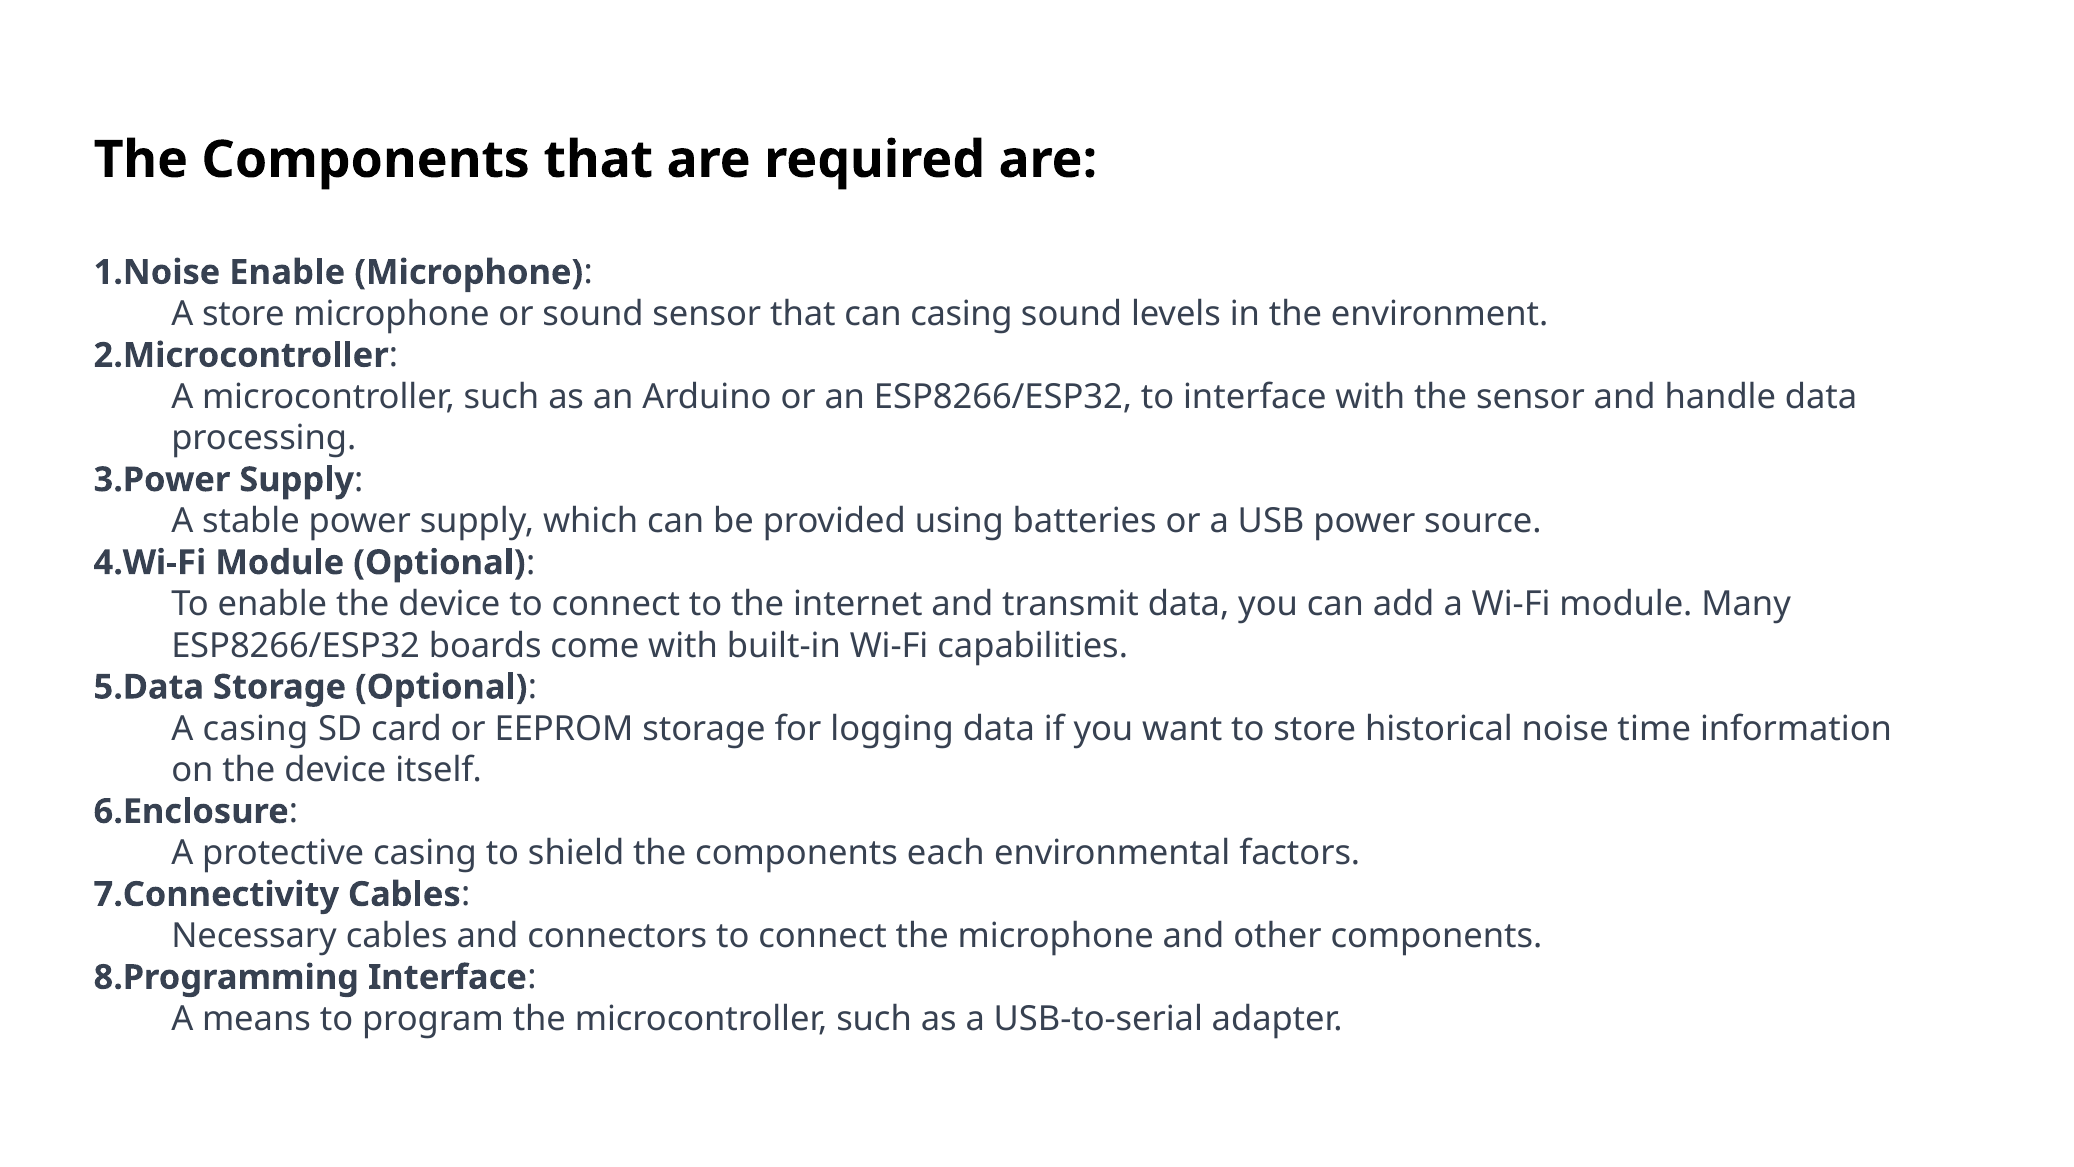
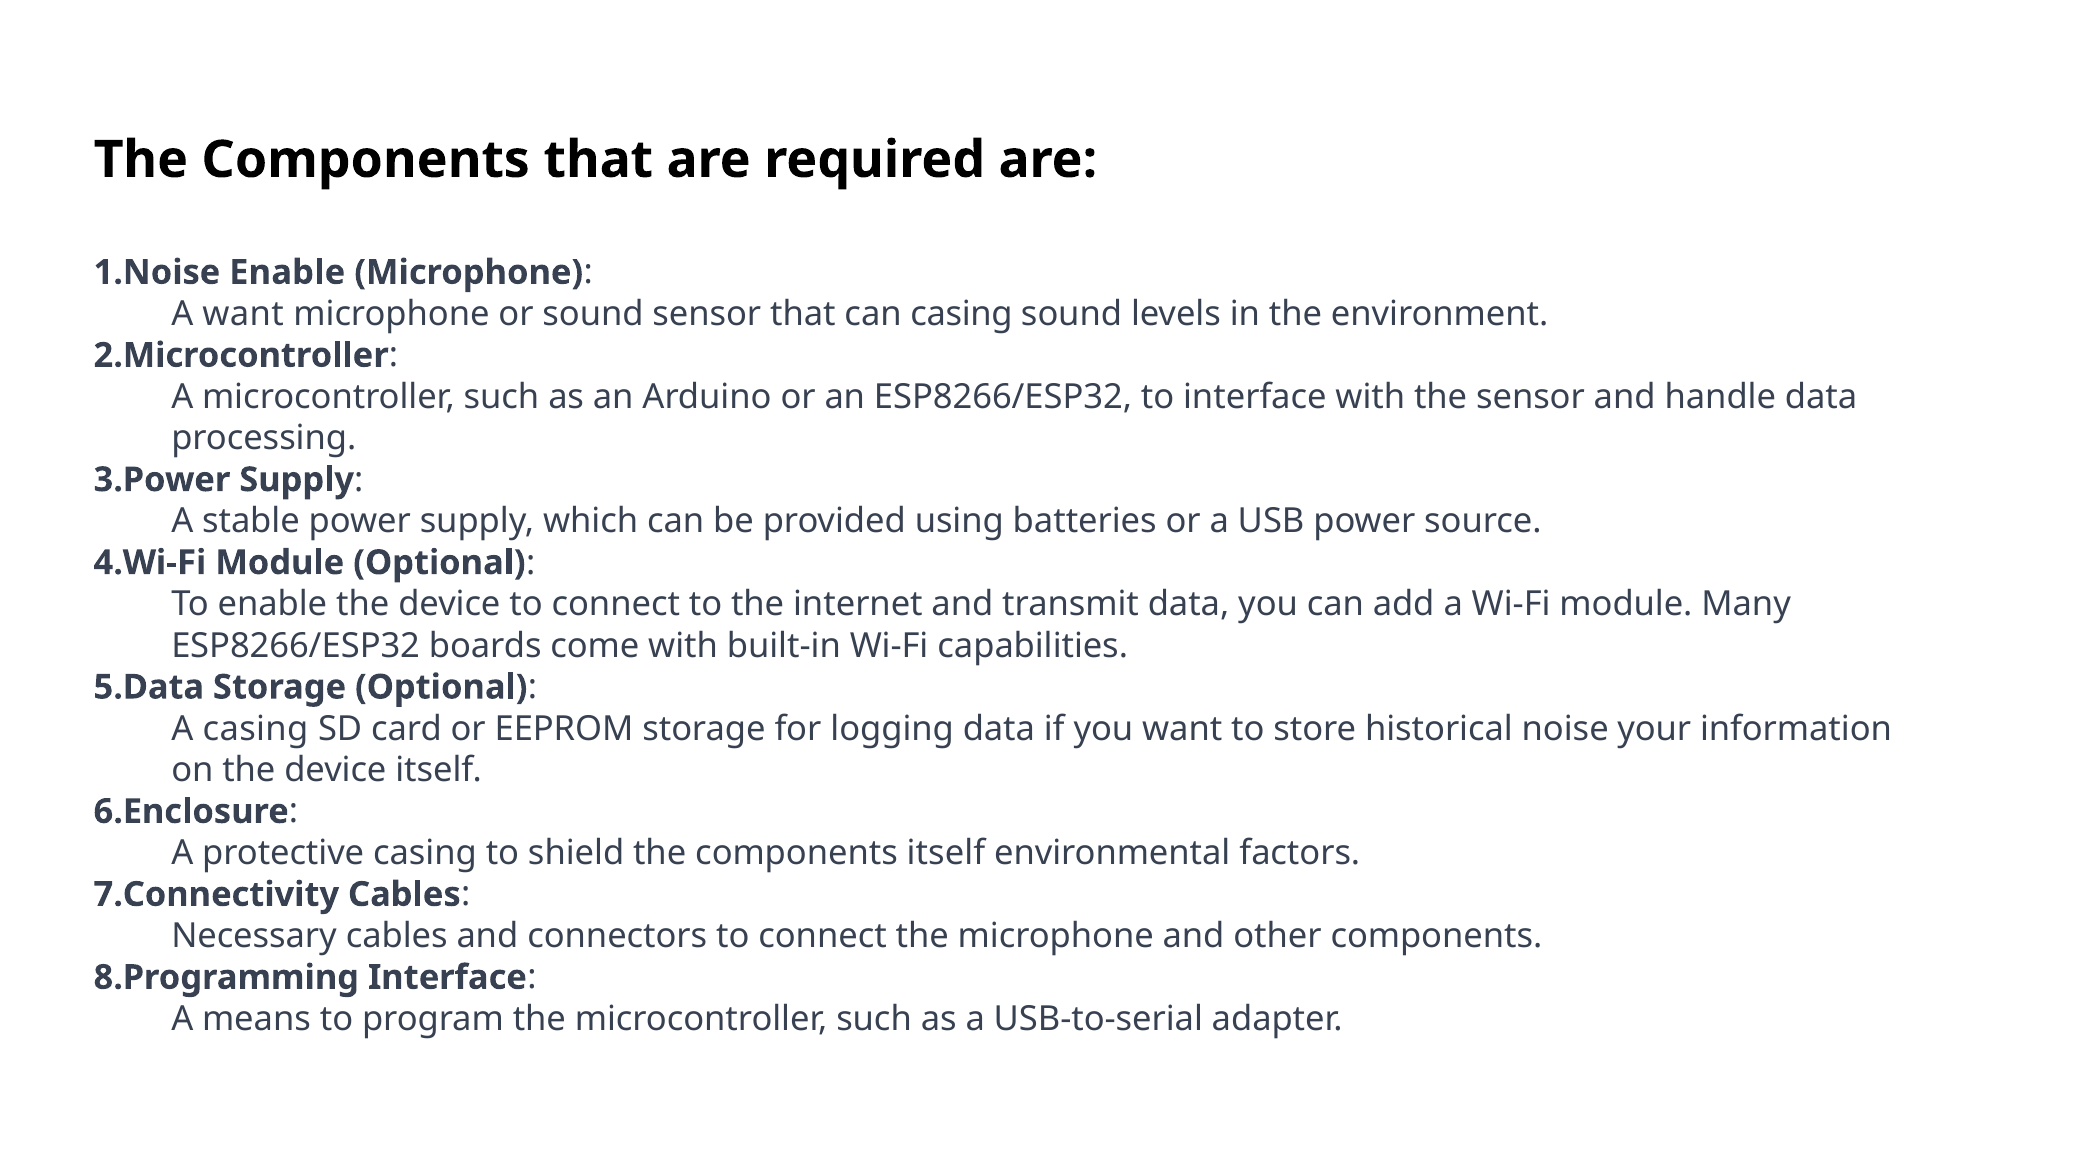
A store: store -> want
time: time -> your
components each: each -> itself
